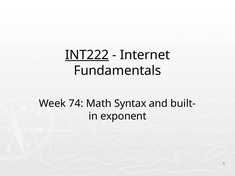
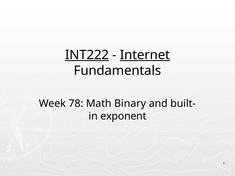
Internet underline: none -> present
74: 74 -> 78
Syntax: Syntax -> Binary
